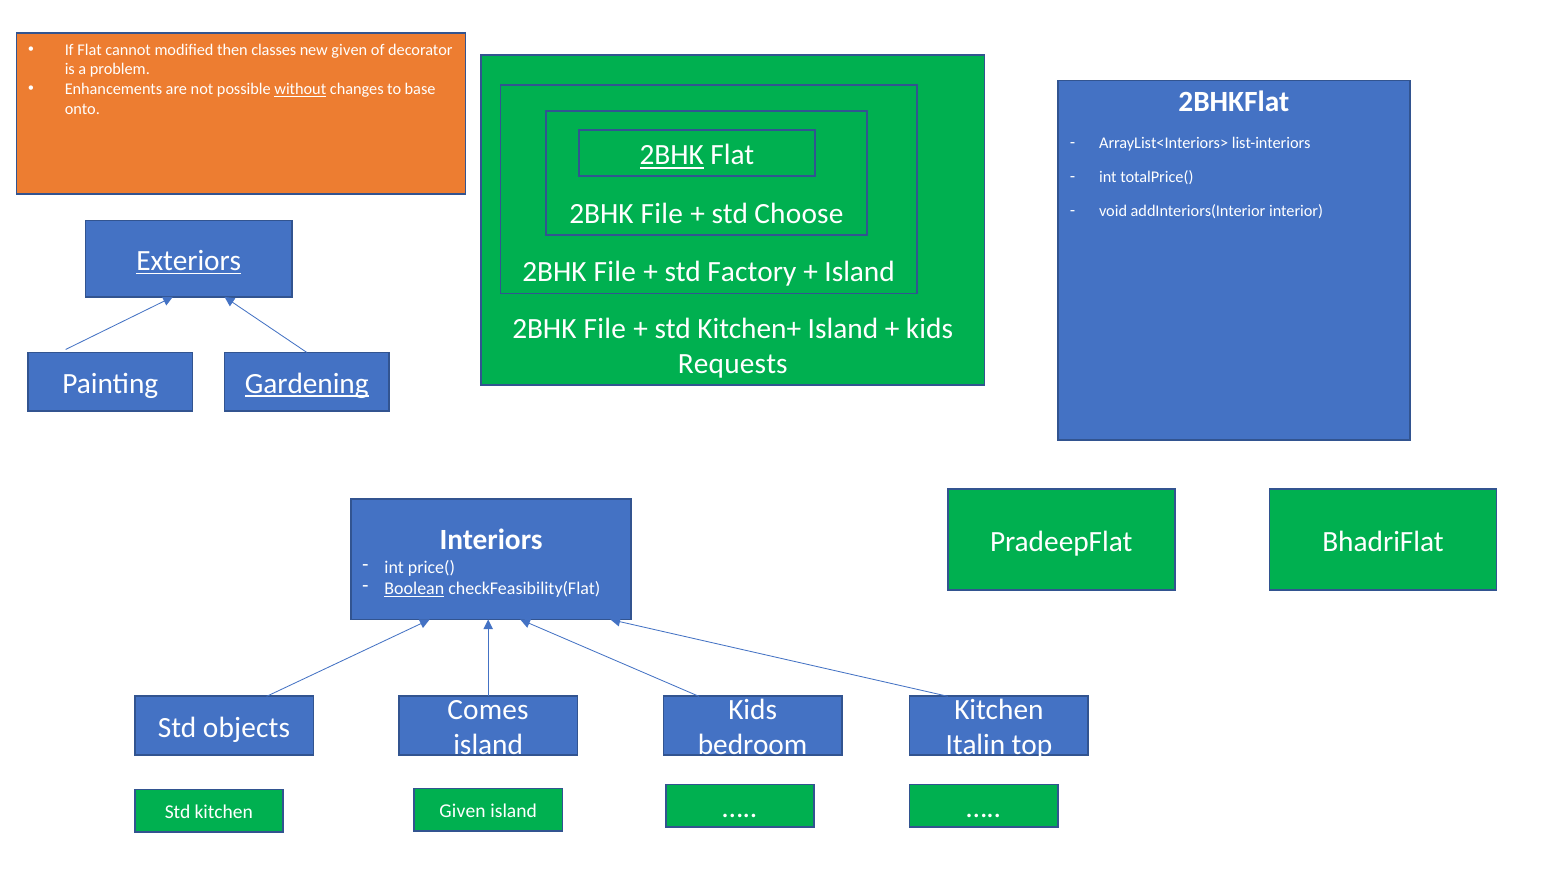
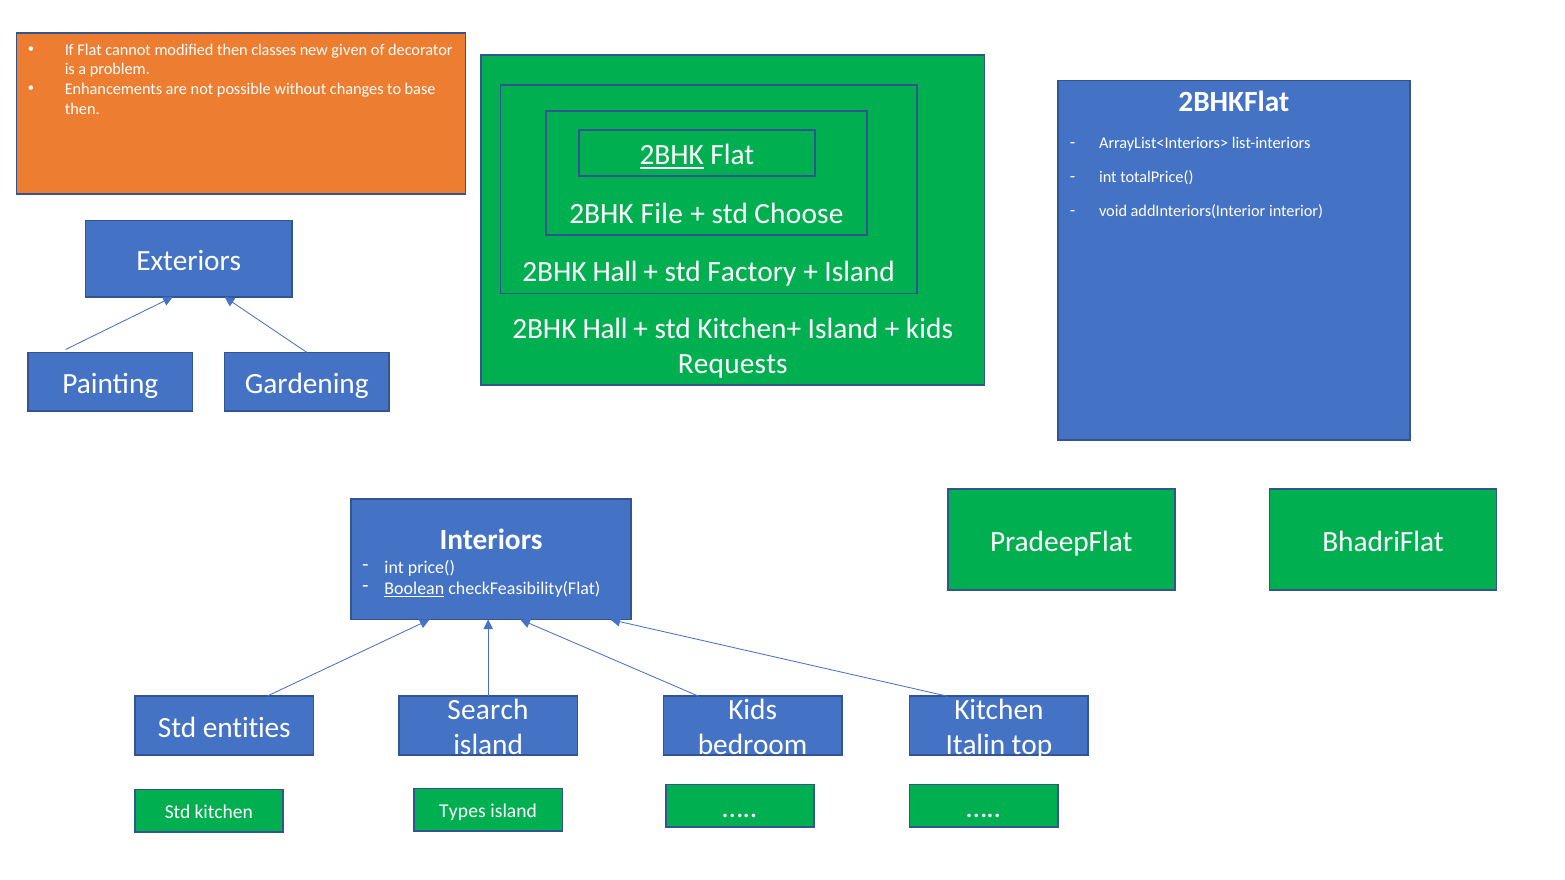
without underline: present -> none
onto at (82, 109): onto -> then
Exteriors underline: present -> none
File at (615, 272): File -> Hall
File at (605, 329): File -> Hall
Gardening underline: present -> none
Comes: Comes -> Search
objects: objects -> entities
Given at (463, 811): Given -> Types
